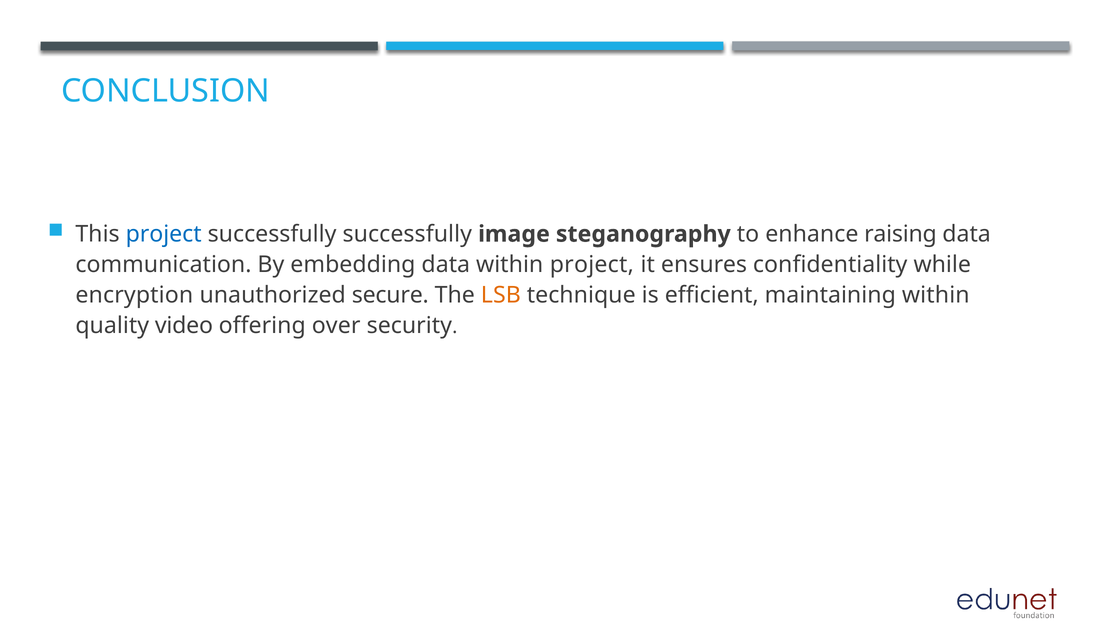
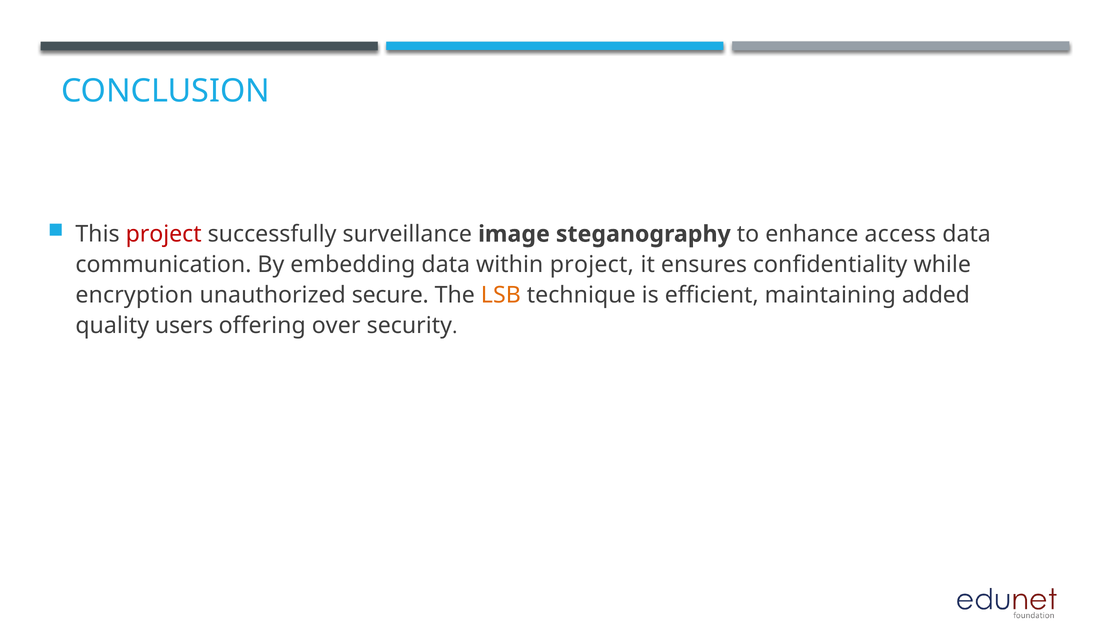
project at (164, 234) colour: blue -> red
successfully successfully: successfully -> surveillance
raising: raising -> access
maintaining within: within -> added
video: video -> users
